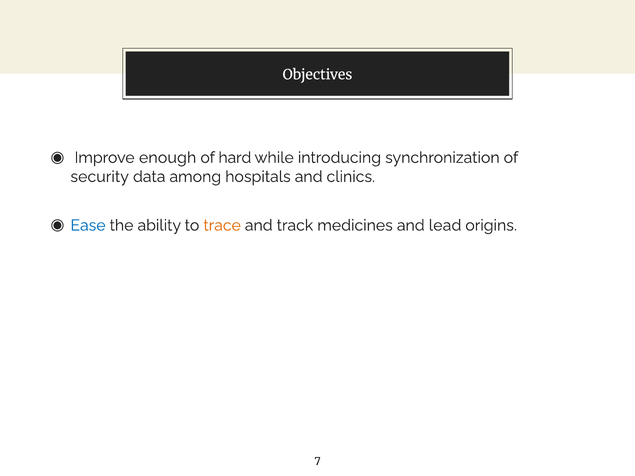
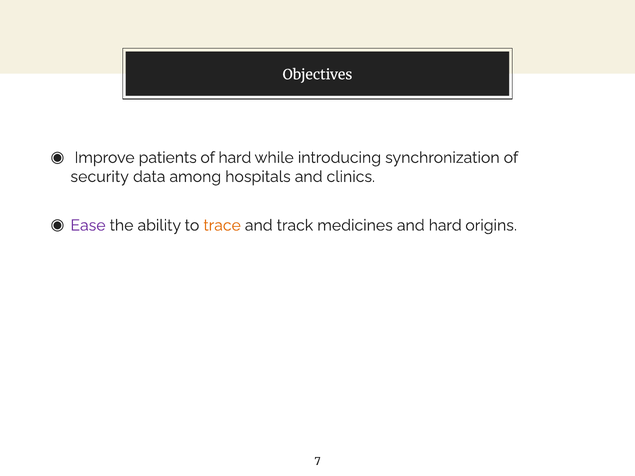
enough: enough -> patients
Ease colour: blue -> purple
and lead: lead -> hard
